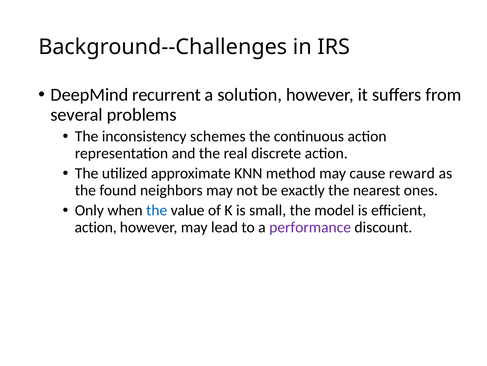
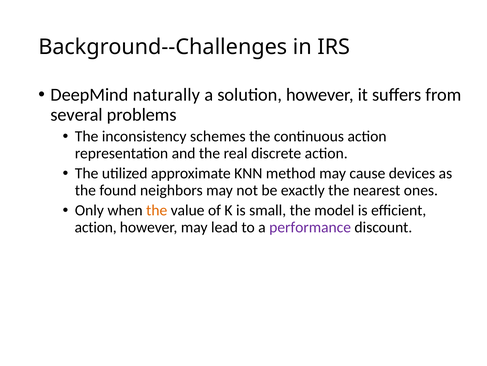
recurrent: recurrent -> naturally
reward: reward -> devices
the at (157, 210) colour: blue -> orange
